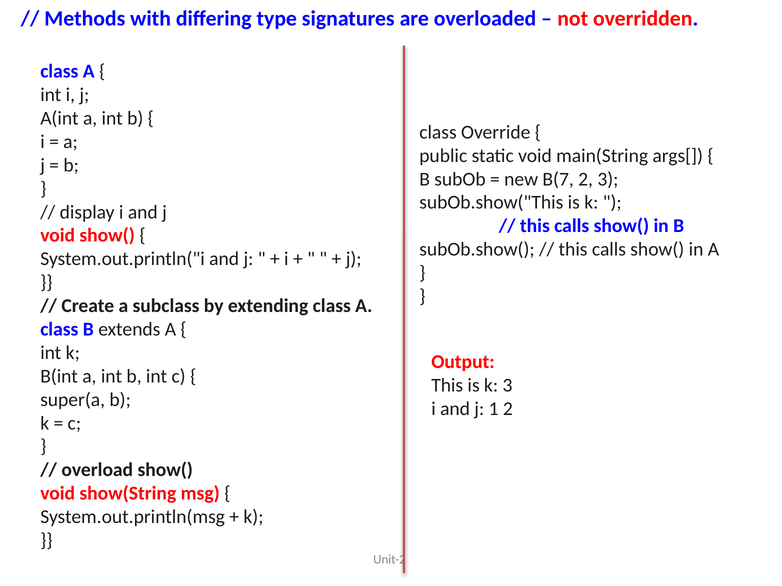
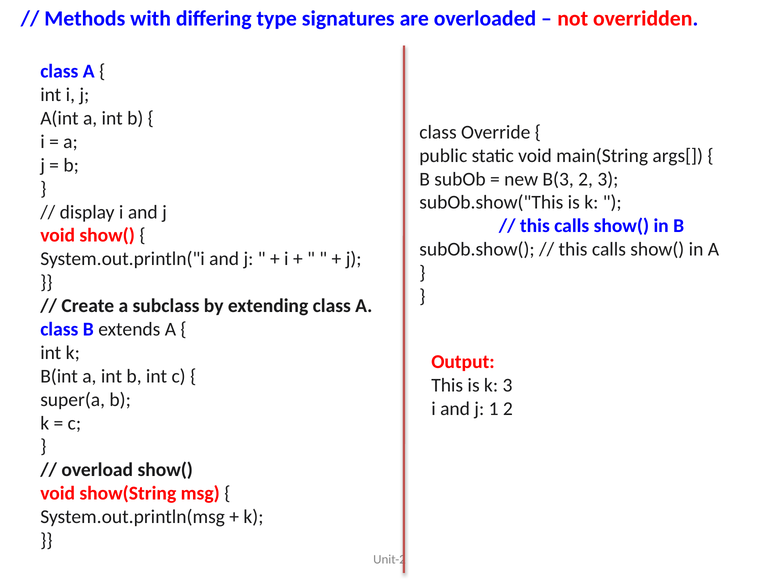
B(7: B(7 -> B(3
